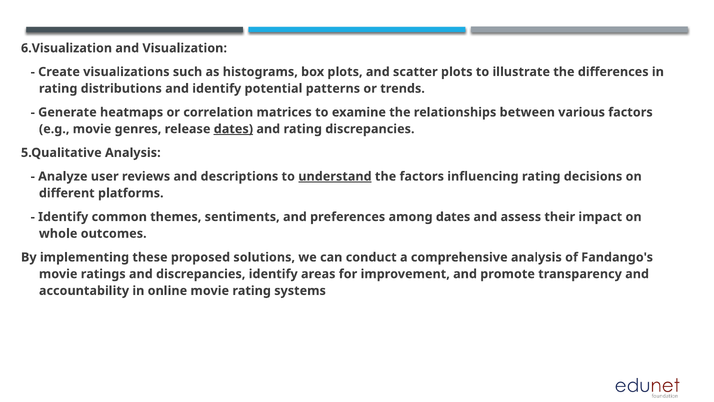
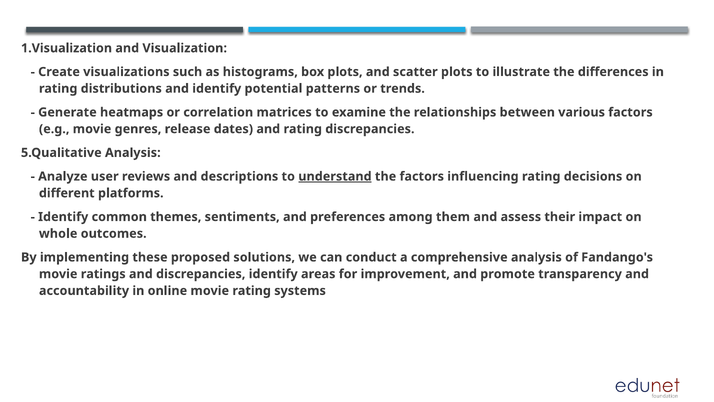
6.Visualization: 6.Visualization -> 1.Visualization
dates at (233, 129) underline: present -> none
among dates: dates -> them
